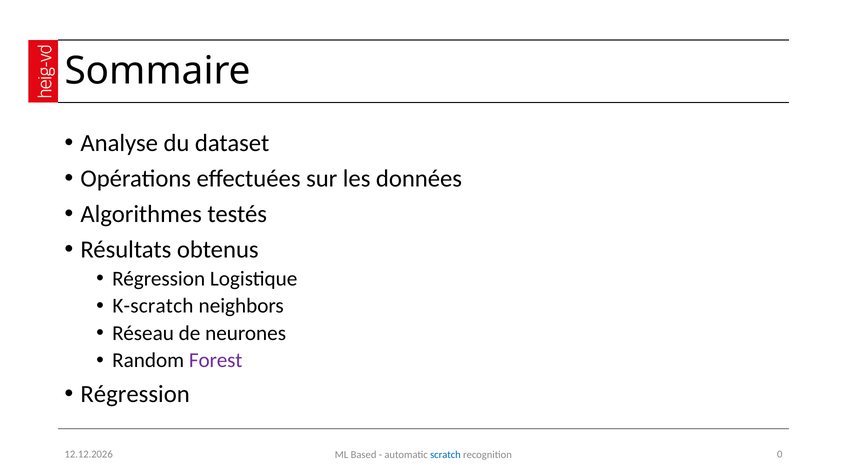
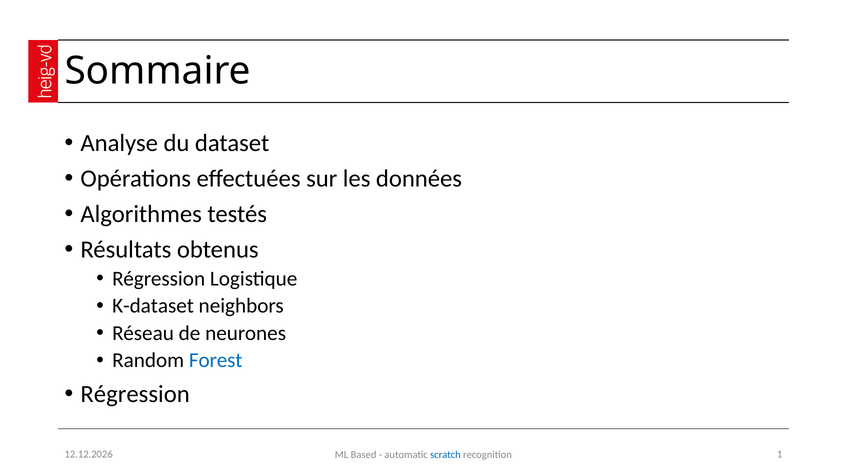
K-scratch: K-scratch -> K-dataset
Forest colour: purple -> blue
0: 0 -> 1
